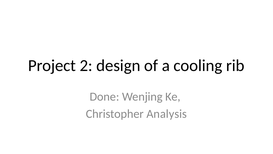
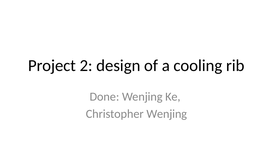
Christopher Analysis: Analysis -> Wenjing
